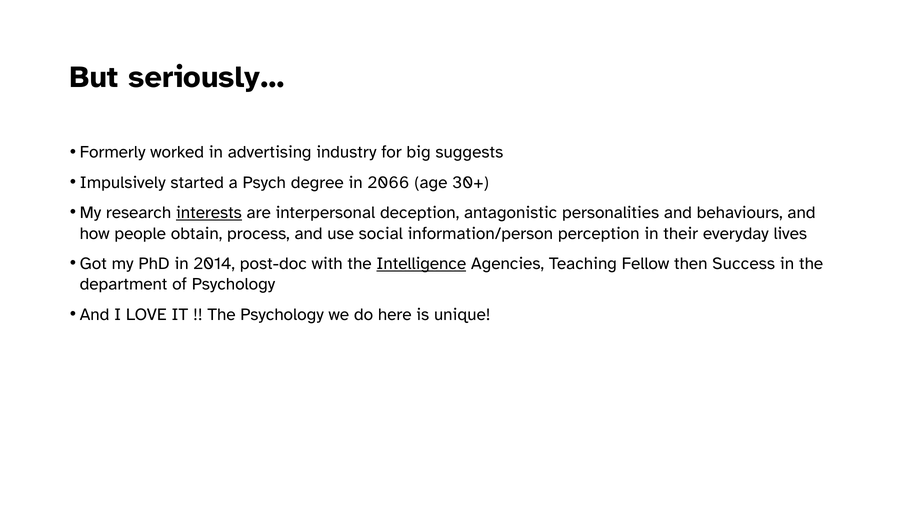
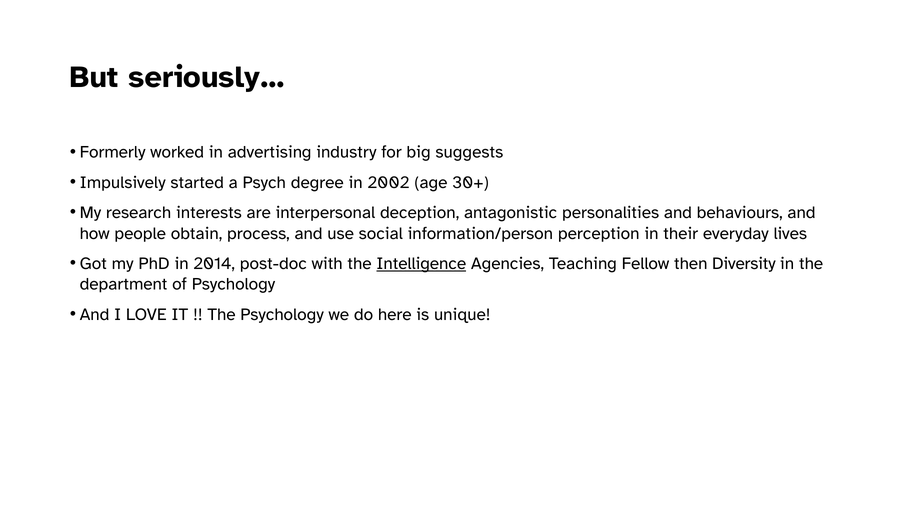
2066: 2066 -> 2002
interests underline: present -> none
Success: Success -> Diversity
